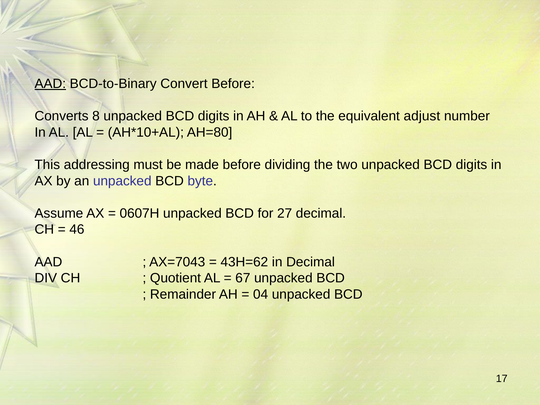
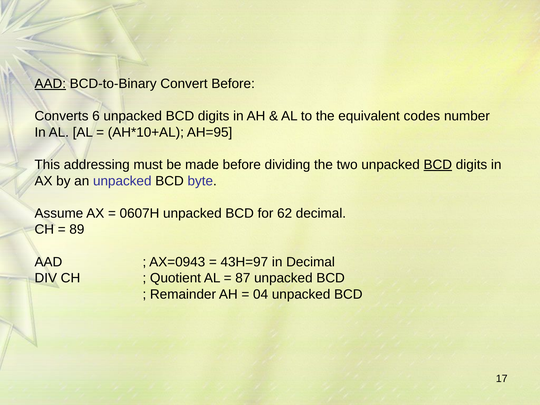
8: 8 -> 6
adjust: adjust -> codes
AH=80: AH=80 -> AH=95
BCD at (438, 165) underline: none -> present
27: 27 -> 62
46: 46 -> 89
AX=7043: AX=7043 -> AX=0943
43H=62: 43H=62 -> 43H=97
67: 67 -> 87
